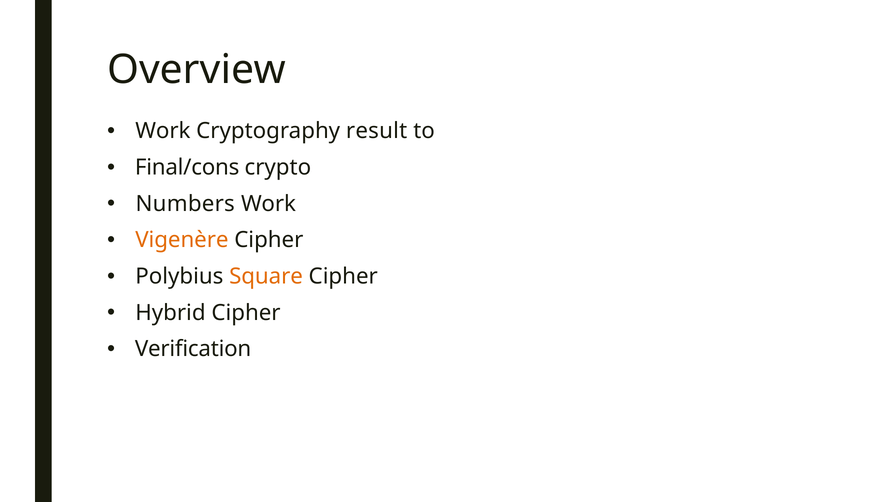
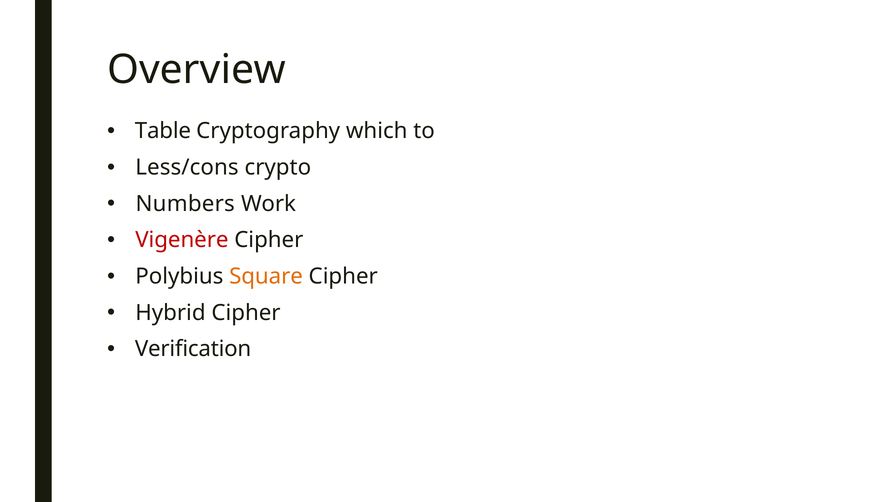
Work at (163, 131): Work -> Table
result: result -> which
Final/cons: Final/cons -> Less/cons
Vigenère colour: orange -> red
